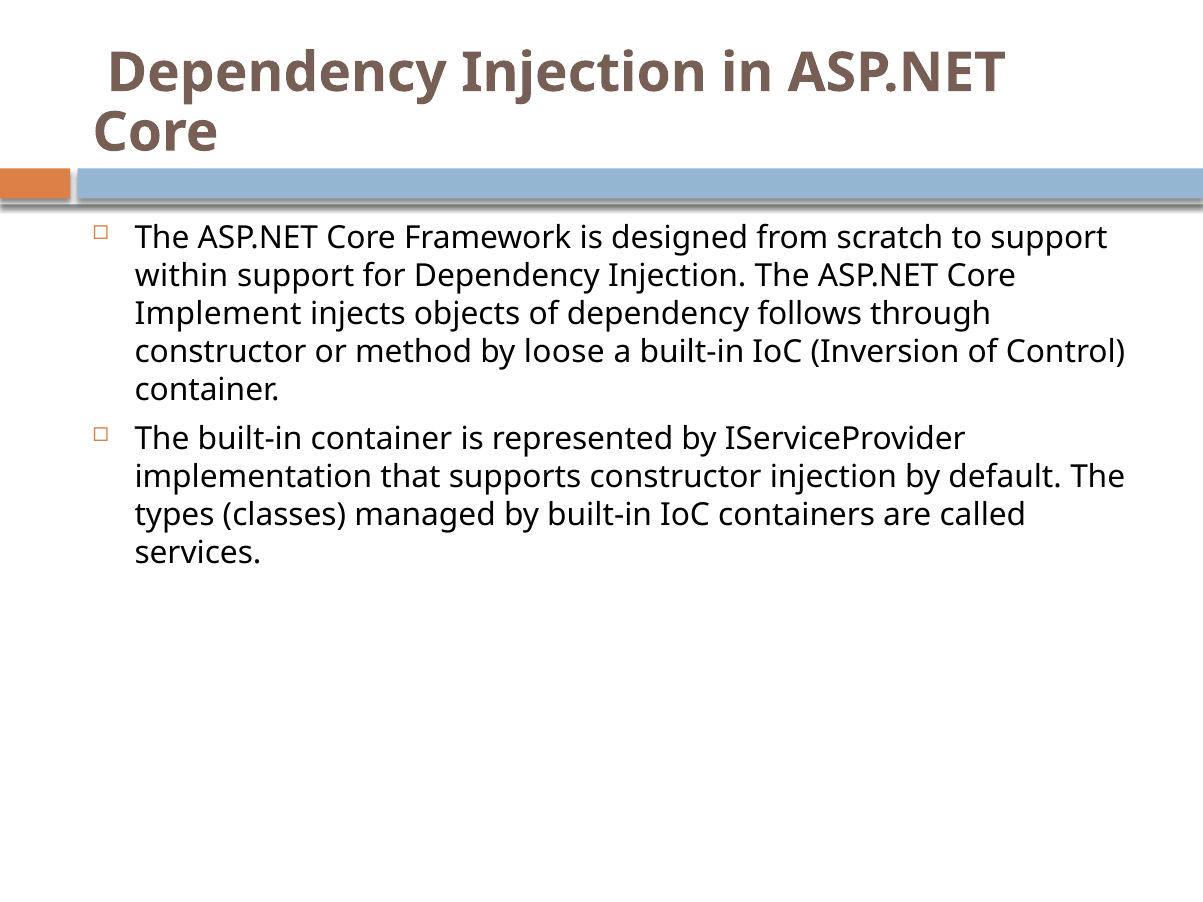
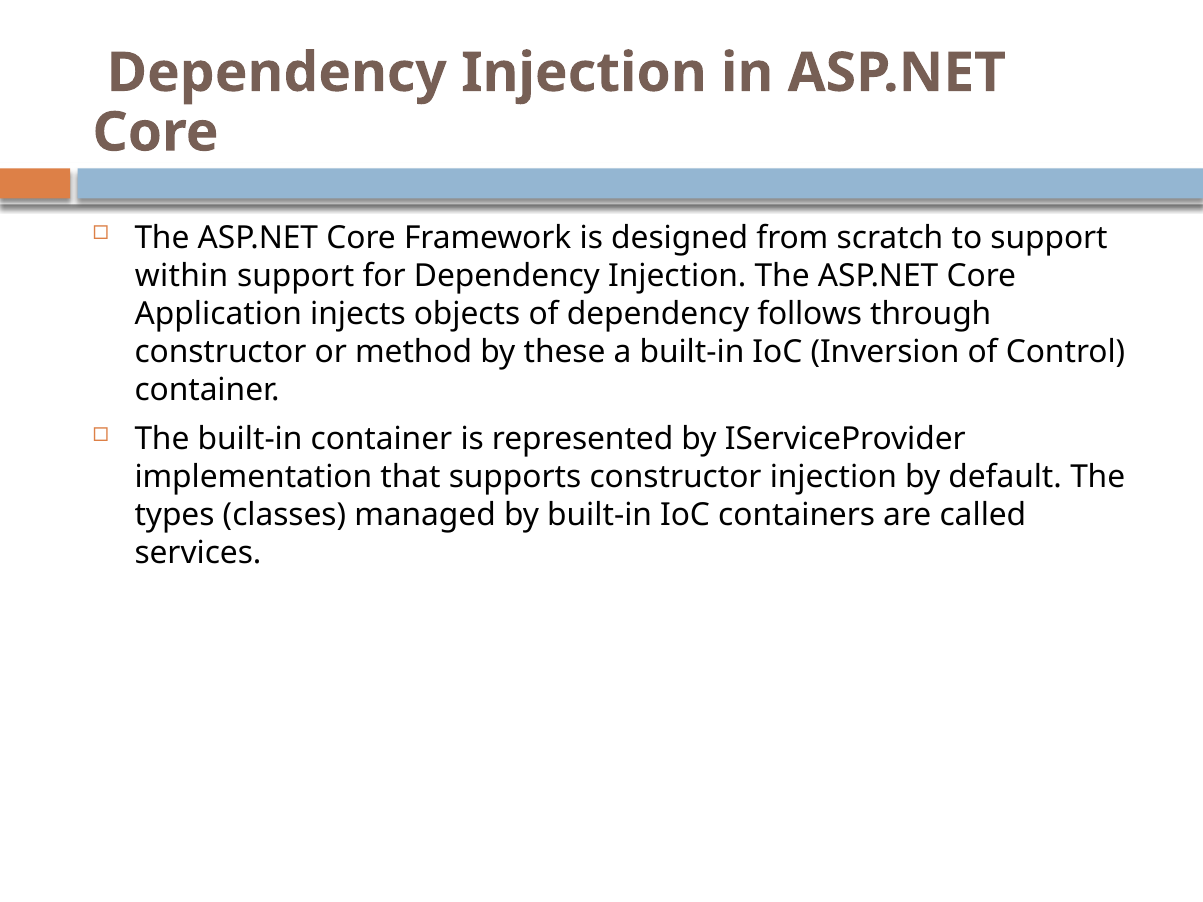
Implement: Implement -> Application
loose: loose -> these
